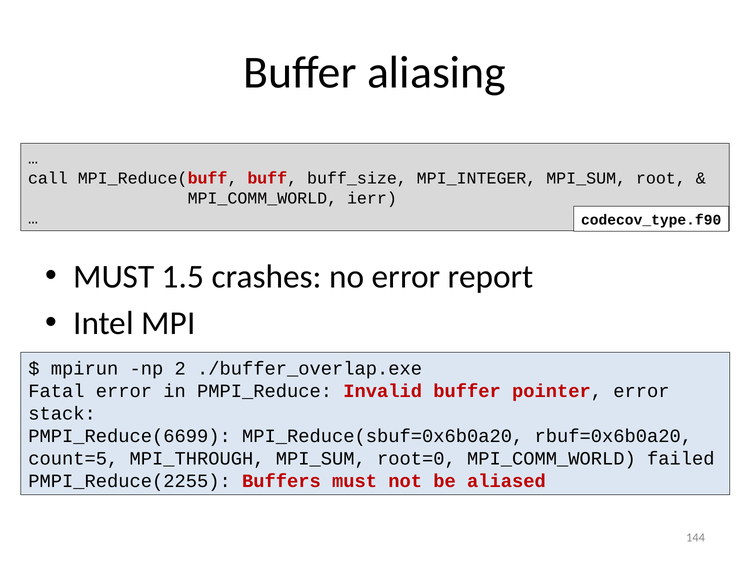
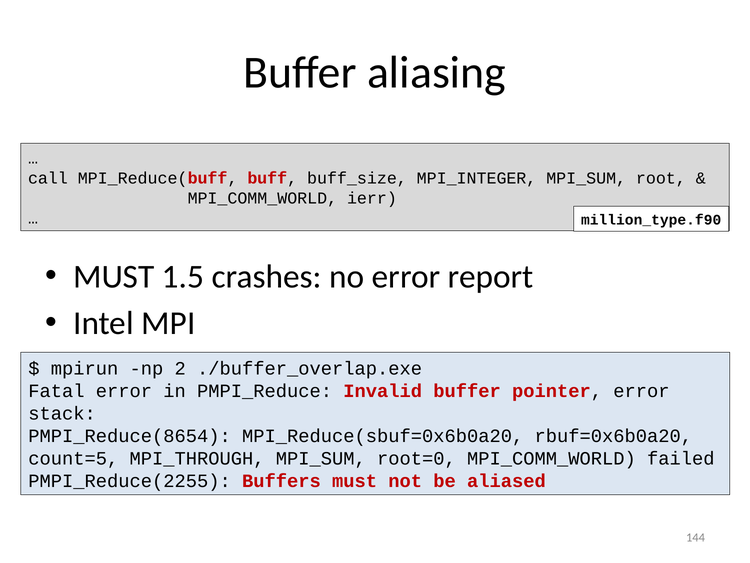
codecov_type.f90: codecov_type.f90 -> million_type.f90
PMPI_Reduce(6699: PMPI_Reduce(6699 -> PMPI_Reduce(8654
